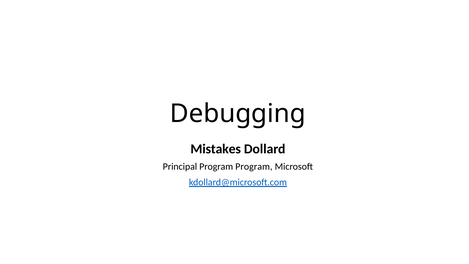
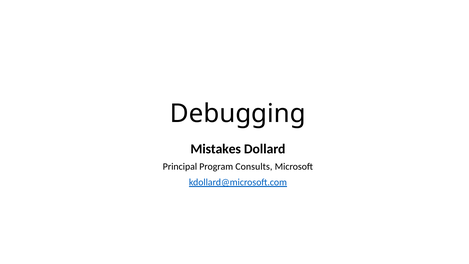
Program Program: Program -> Consults
